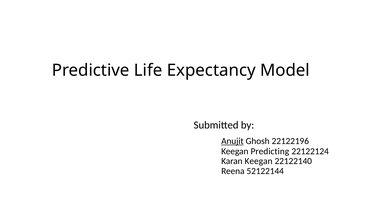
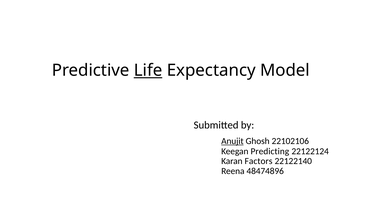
Life underline: none -> present
22122196: 22122196 -> 22102106
Karan Keegan: Keegan -> Factors
52122144: 52122144 -> 48474896
